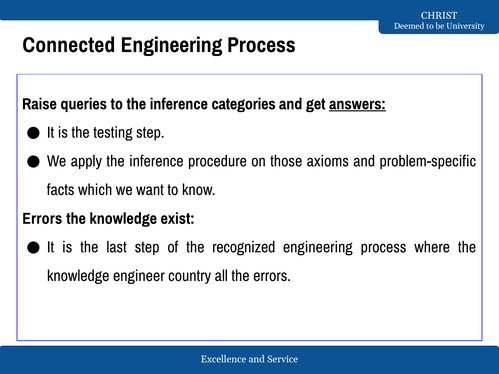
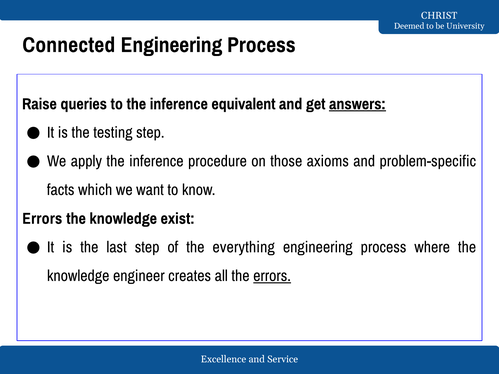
categories: categories -> equivalent
recognized: recognized -> everything
country: country -> creates
errors at (272, 276) underline: none -> present
